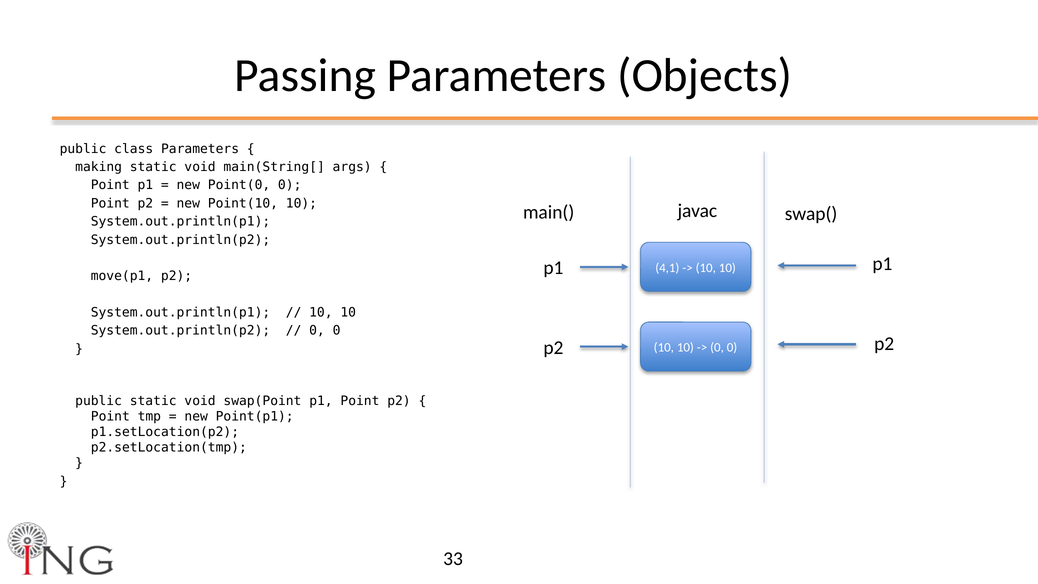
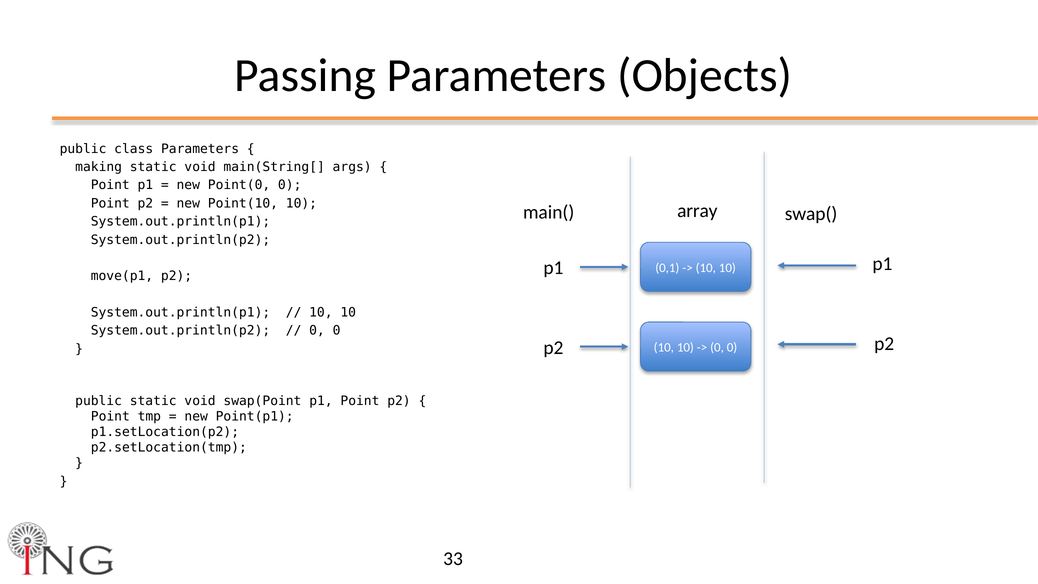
javac: javac -> array
4,1: 4,1 -> 0,1
